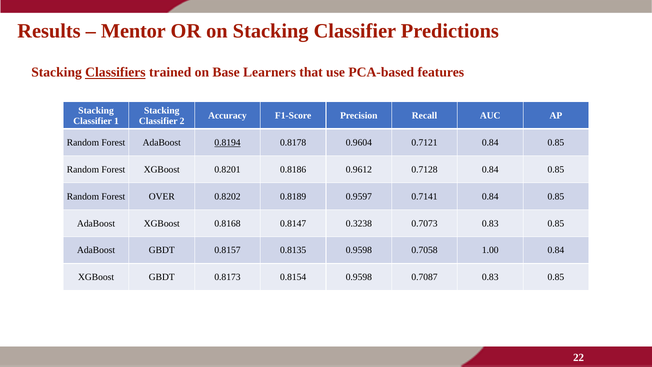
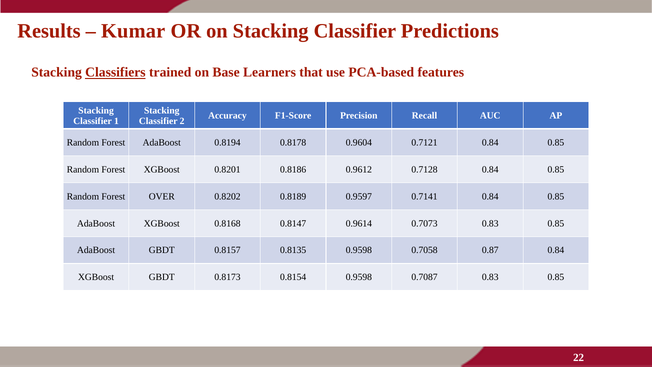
Mentor: Mentor -> Kumar
0.8194 underline: present -> none
0.3238: 0.3238 -> 0.9614
1.00: 1.00 -> 0.87
